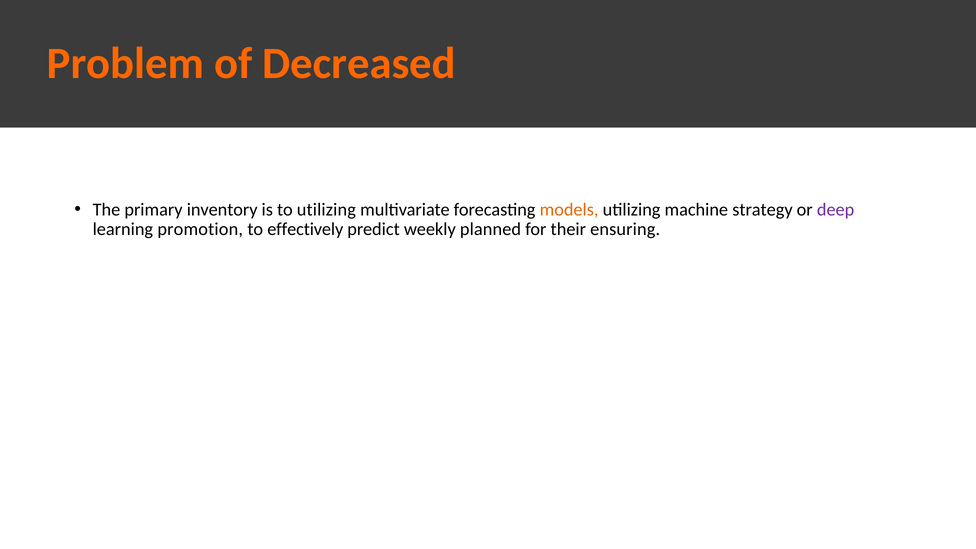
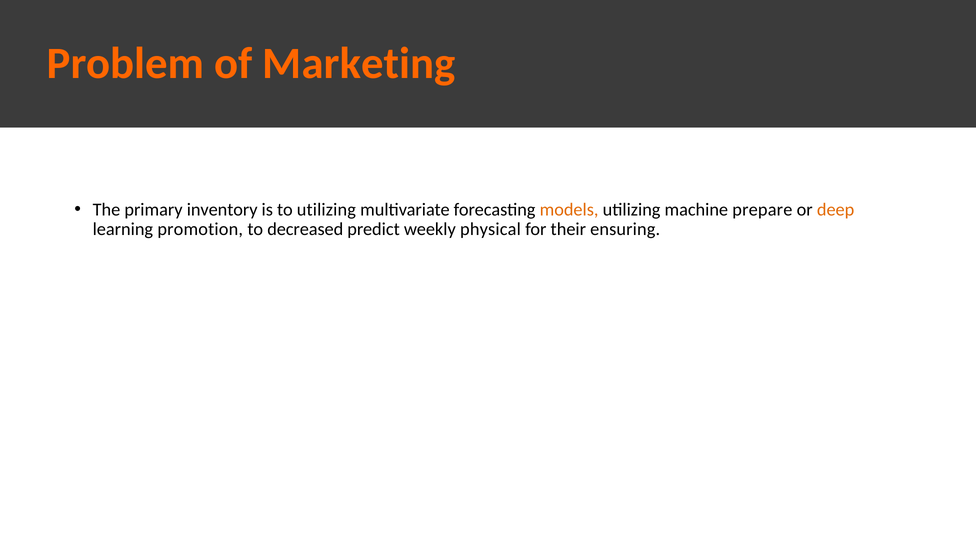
Decreased: Decreased -> Marketing
strategy: strategy -> prepare
deep colour: purple -> orange
effectively: effectively -> decreased
planned: planned -> physical
